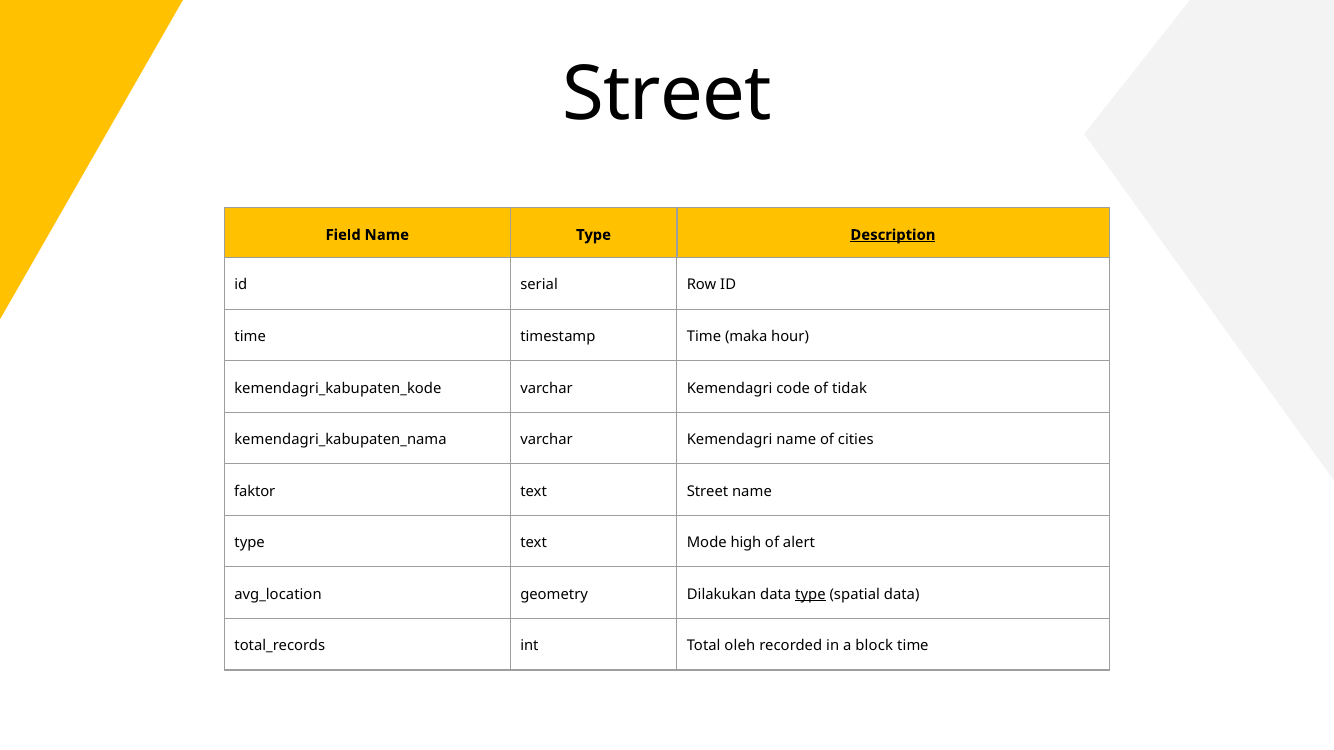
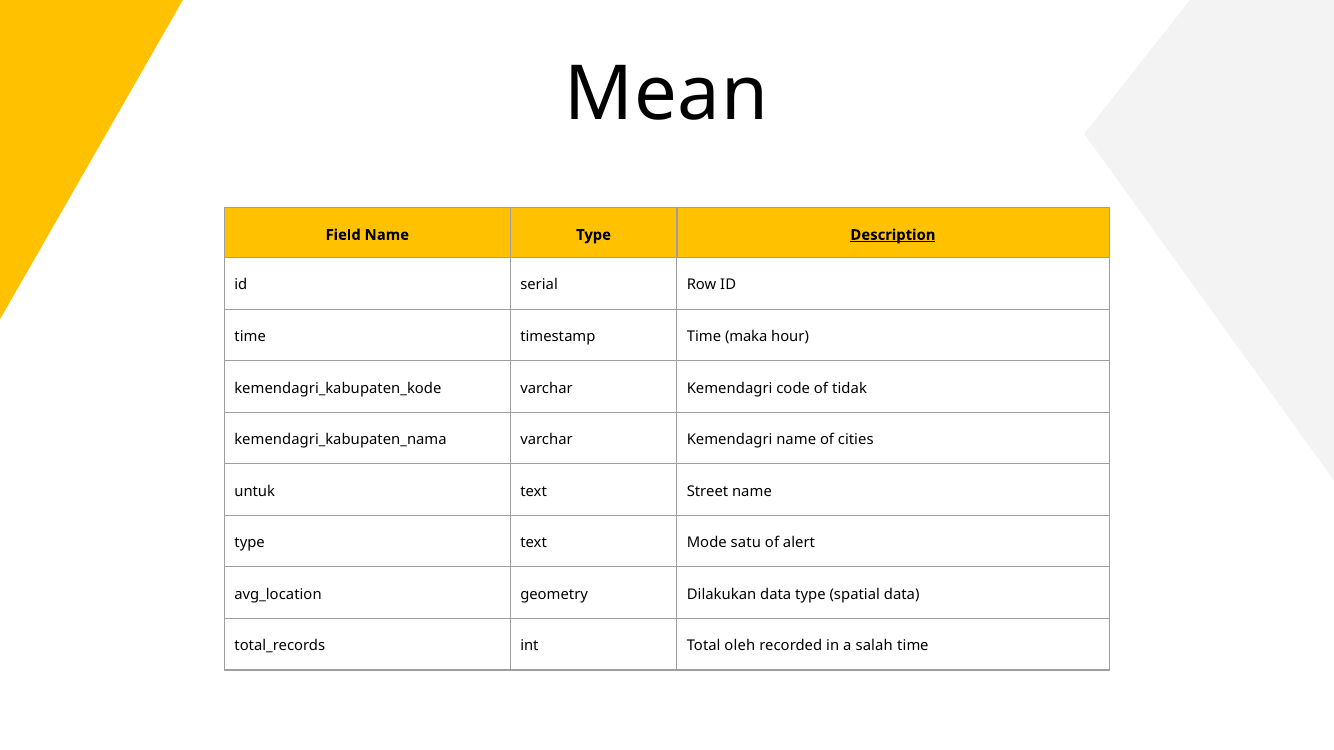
Street at (667, 95): Street -> Mean
faktor: faktor -> untuk
high: high -> satu
type at (810, 595) underline: present -> none
block: block -> salah
